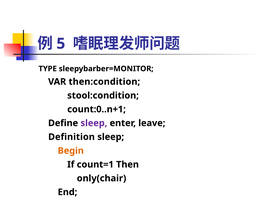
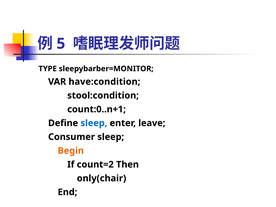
then:condition: then:condition -> have:condition
sleep at (94, 123) colour: purple -> blue
Definition: Definition -> Consumer
count=1: count=1 -> count=2
